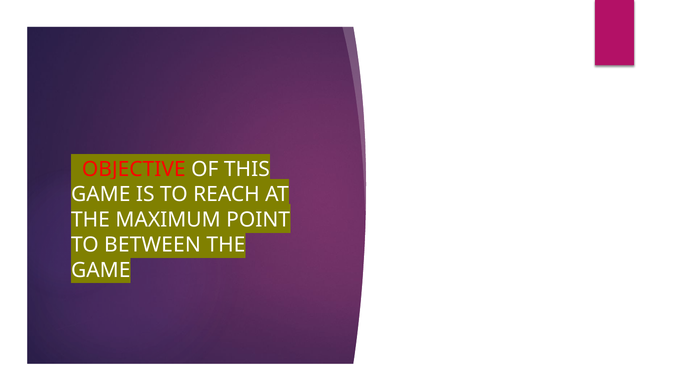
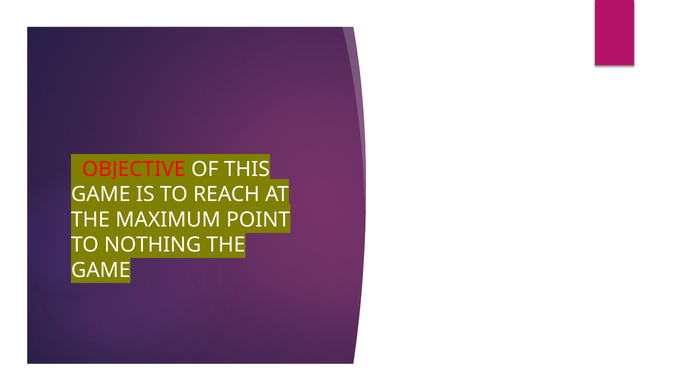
BETWEEN: BETWEEN -> NOTHING
